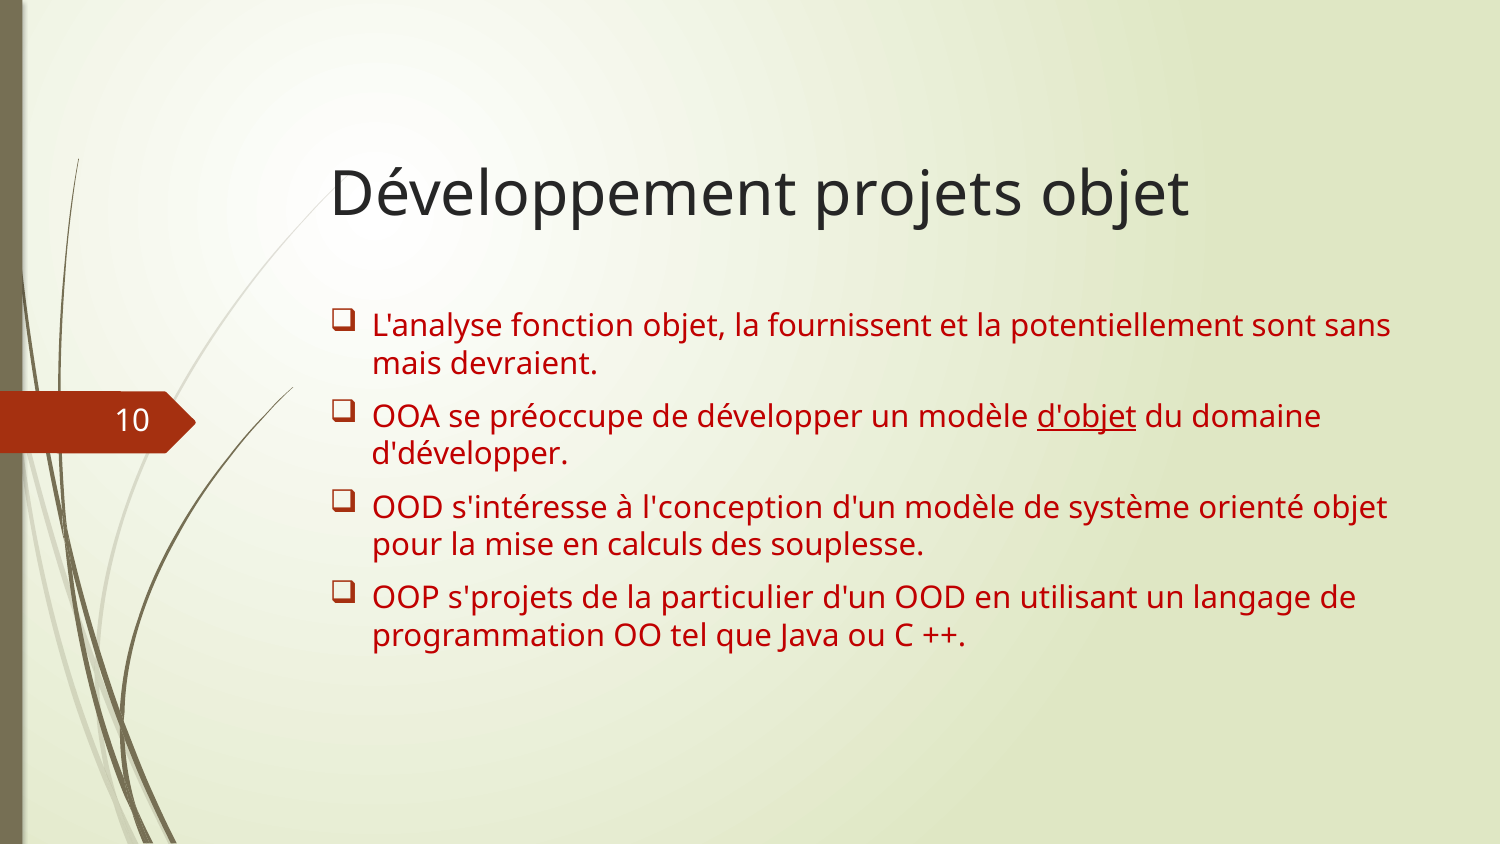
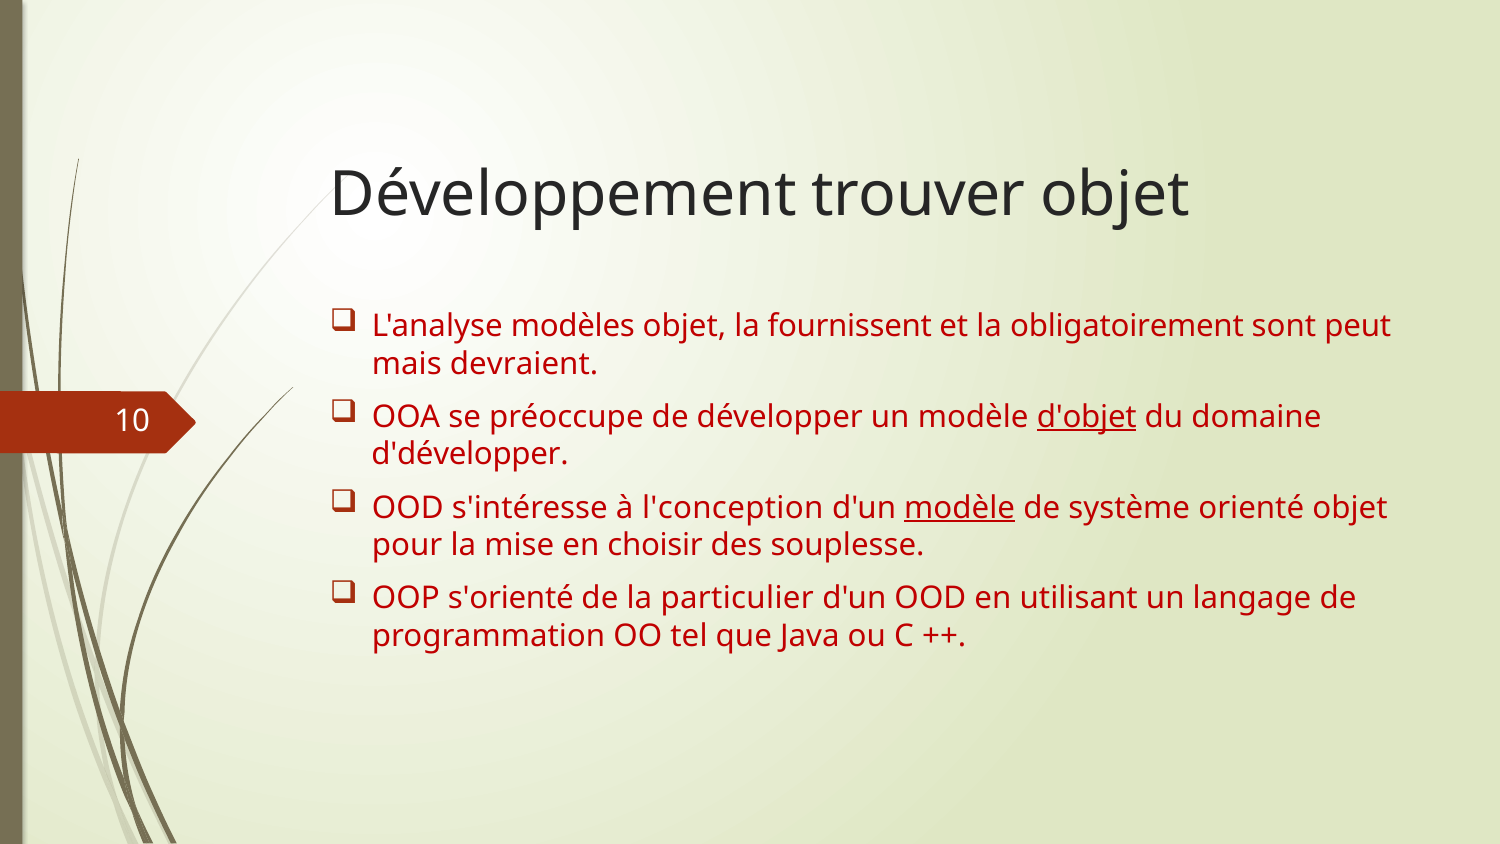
projets: projets -> trouver
fonction: fonction -> modèles
potentiellement: potentiellement -> obligatoirement
sans: sans -> peut
modèle at (960, 508) underline: none -> present
calculs: calculs -> choisir
s'projets: s'projets -> s'orienté
